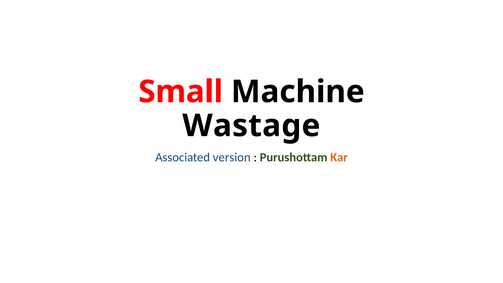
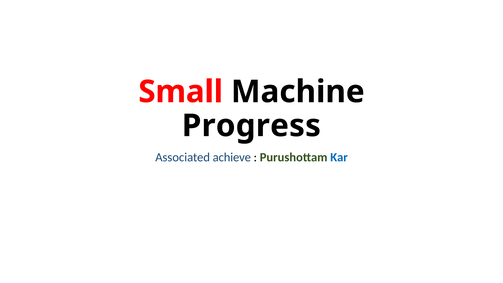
Wastage: Wastage -> Progress
version: version -> achieve
Kar colour: orange -> blue
